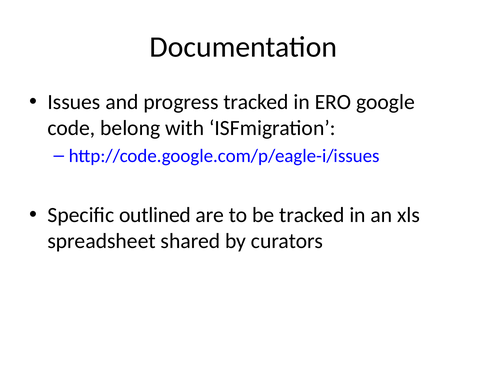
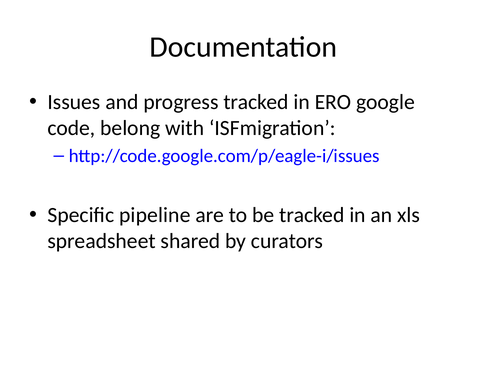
outlined: outlined -> pipeline
